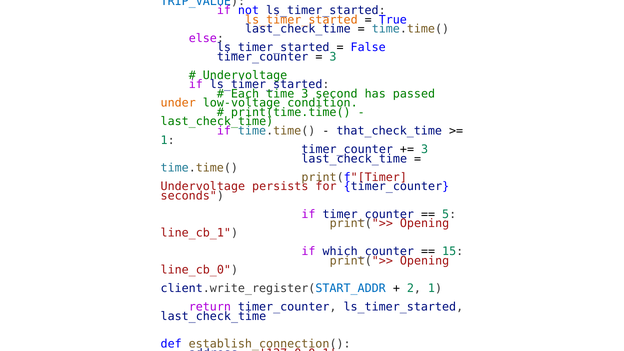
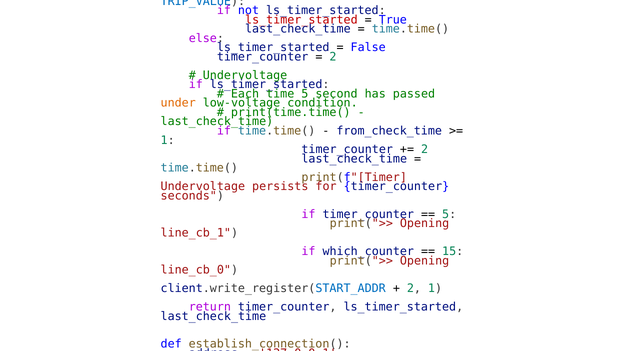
ls_timer_started at (301, 20) colour: orange -> red
3 at (333, 57): 3 -> 2
time 3: 3 -> 5
that_check_time: that_check_time -> from_check_time
3 at (425, 149): 3 -> 2
